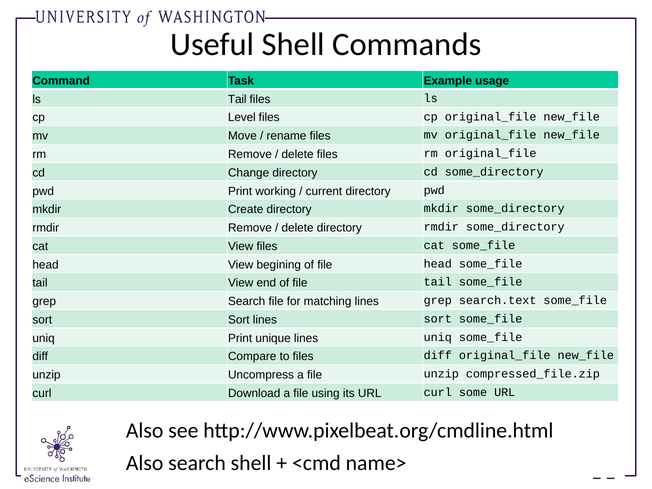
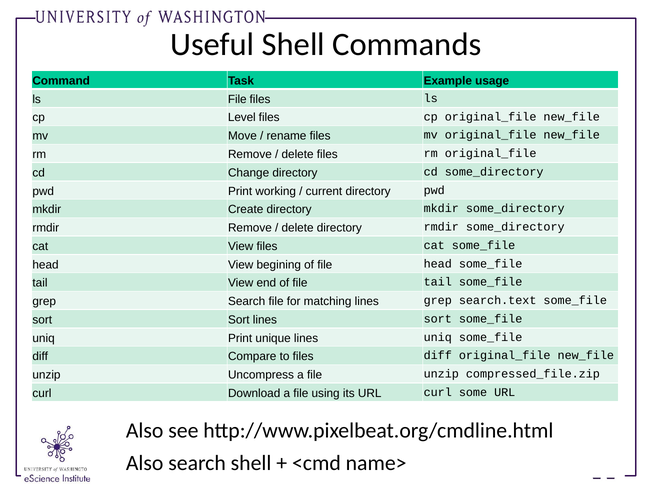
ls Tail: Tail -> File
